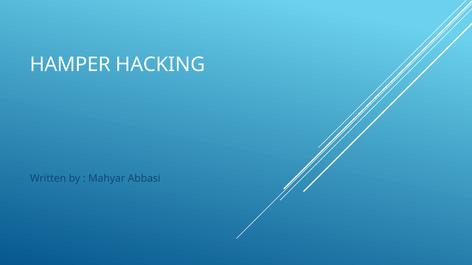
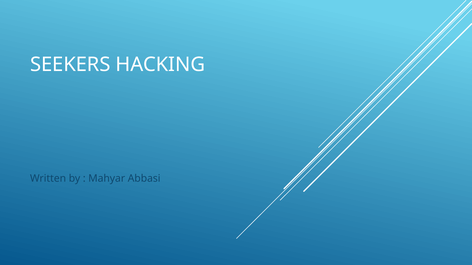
HAMPER: HAMPER -> SEEKERS
